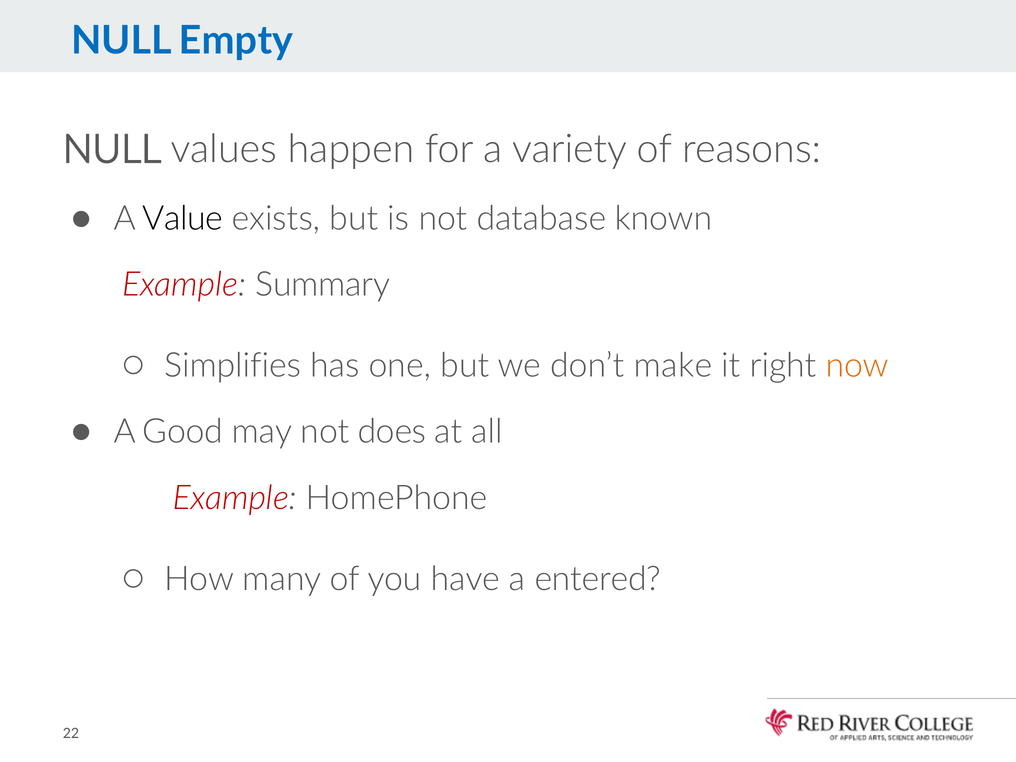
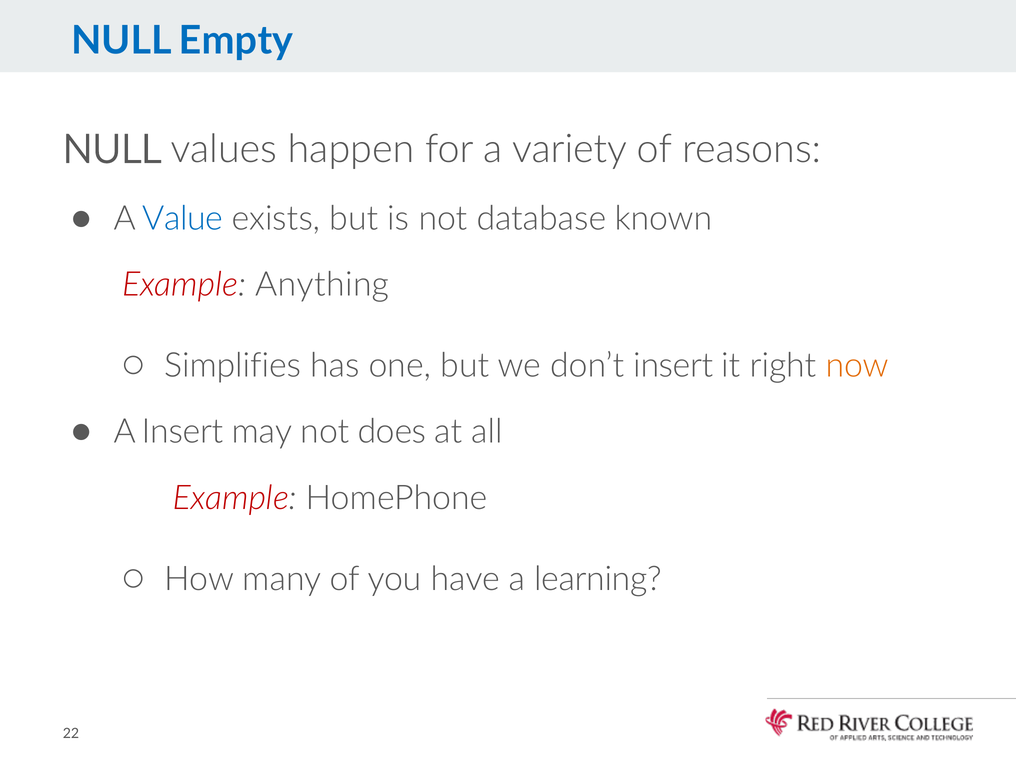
Value colour: black -> blue
Summary: Summary -> Anything
don’t make: make -> insert
A Good: Good -> Insert
entered: entered -> learning
